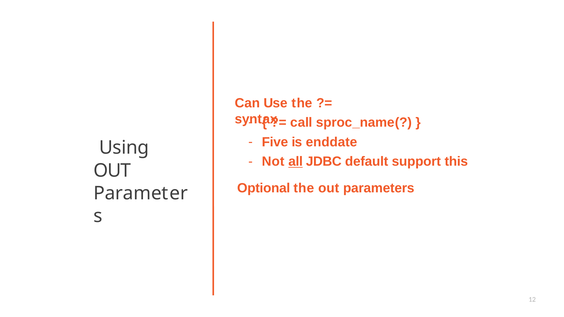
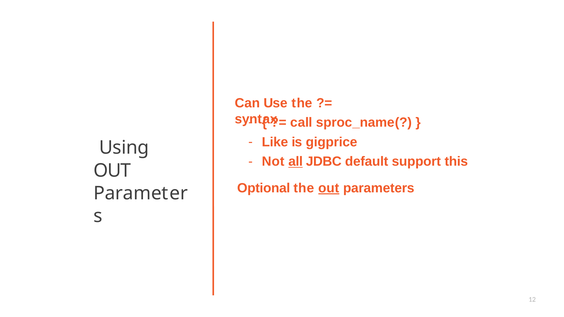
Five: Five -> Like
enddate: enddate -> gigprice
out at (329, 188) underline: none -> present
